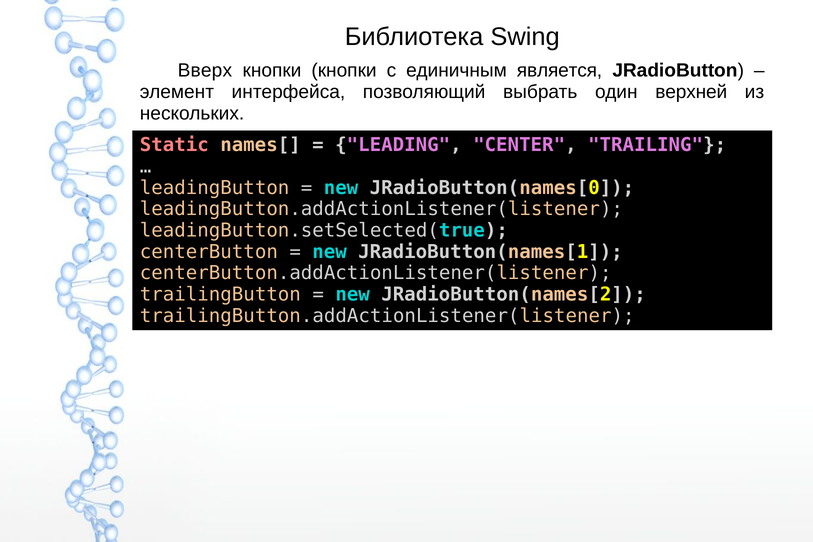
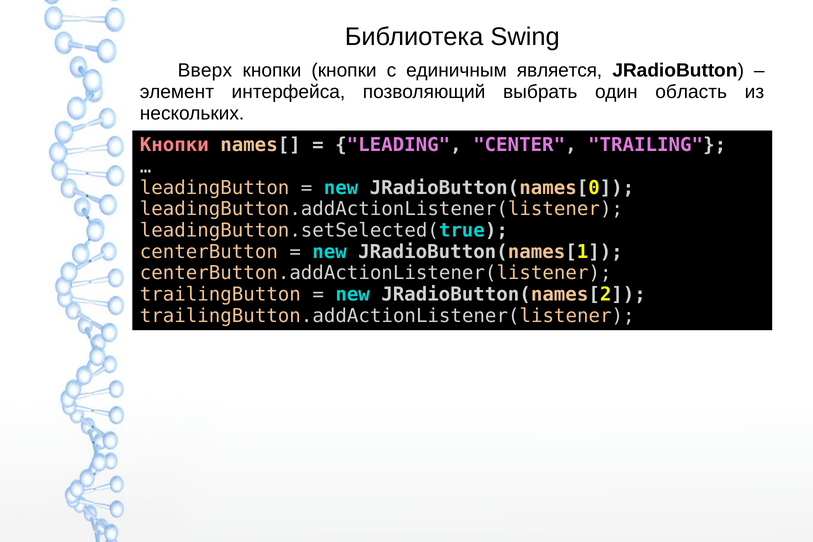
верхней: верхней -> область
Static at (174, 145): Static -> Кнопки
